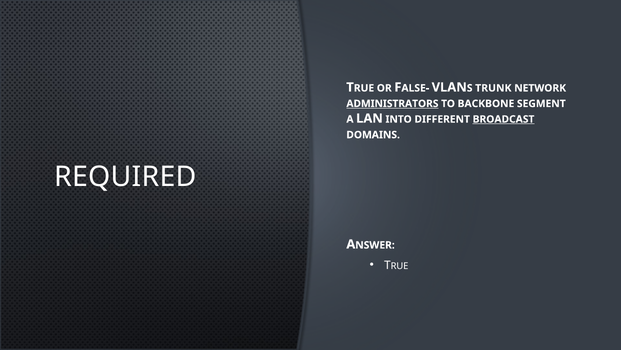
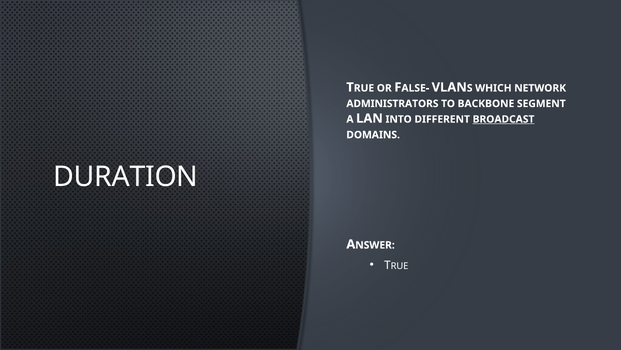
TRUNK: TRUNK -> WHICH
ADMINISTRATORS underline: present -> none
REQUIRED: REQUIRED -> DURATION
